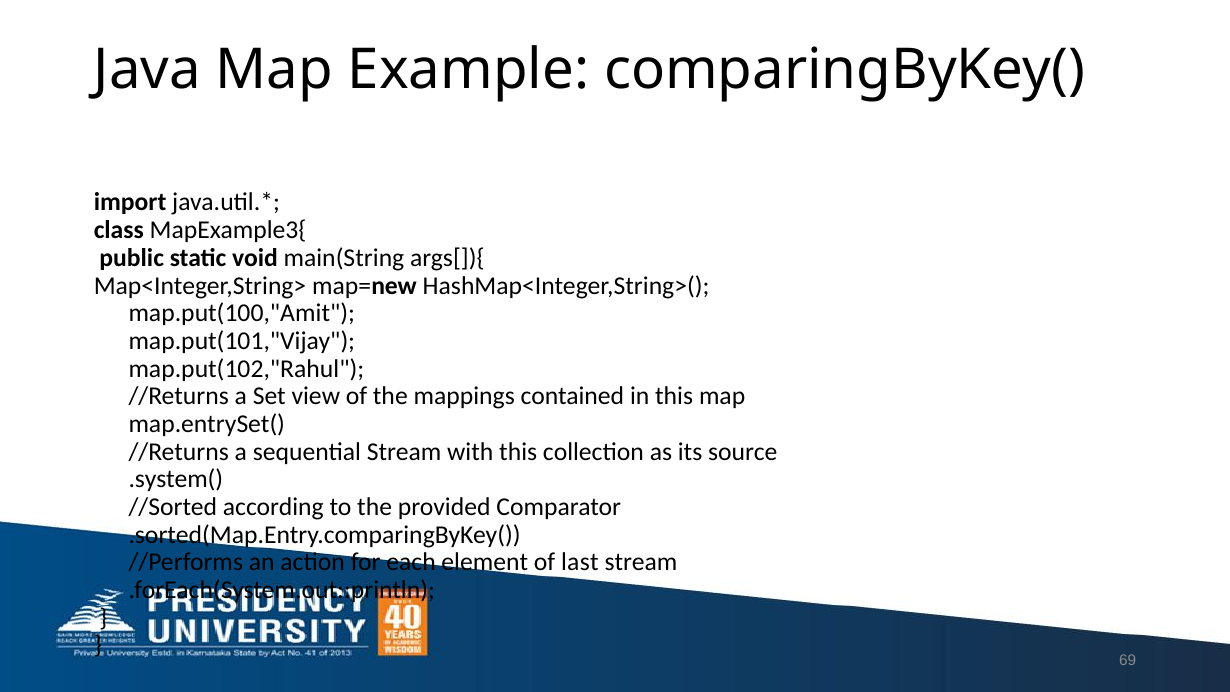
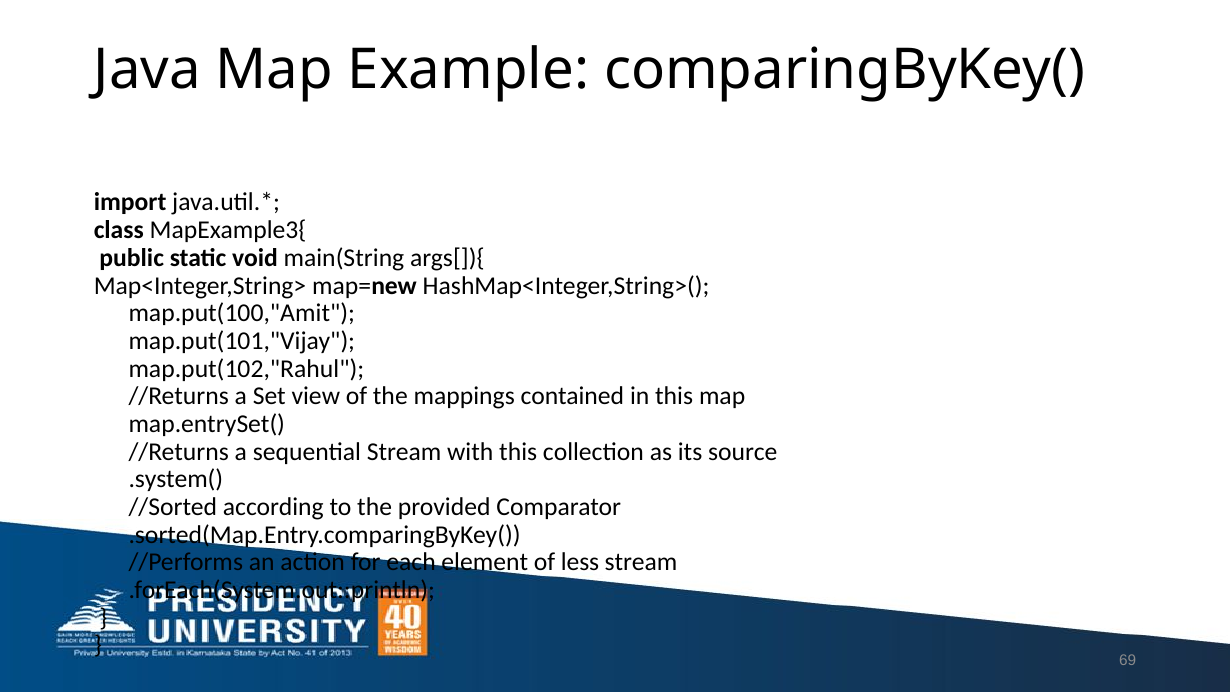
last: last -> less
